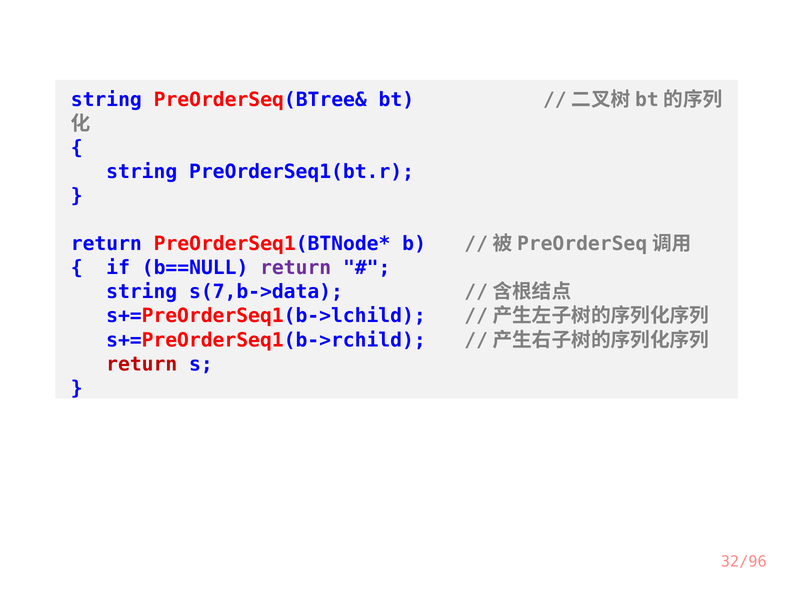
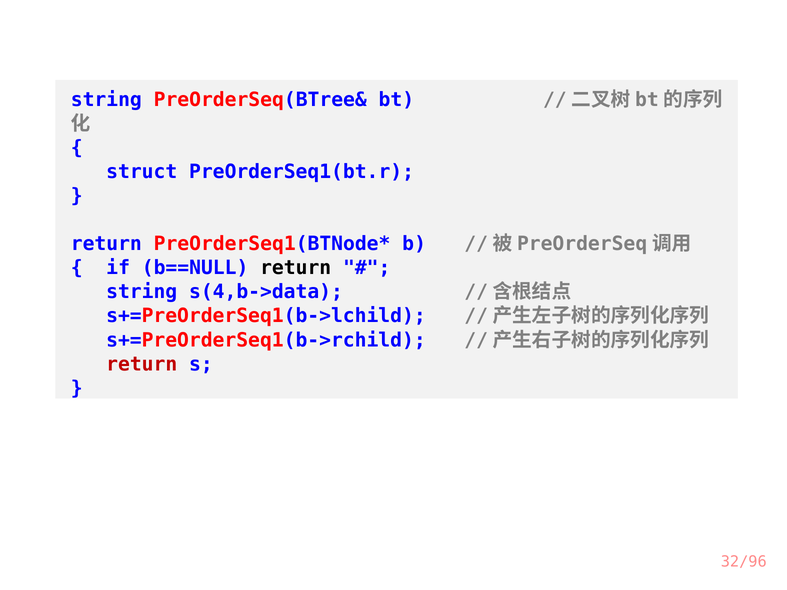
string at (142, 172): string -> struct
return at (296, 268) colour: purple -> black
s(7,b->data: s(7,b->data -> s(4,b->data
